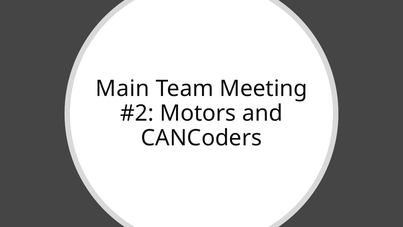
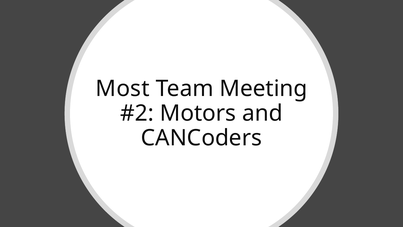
Main: Main -> Most
